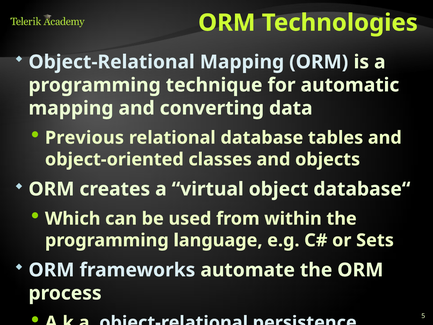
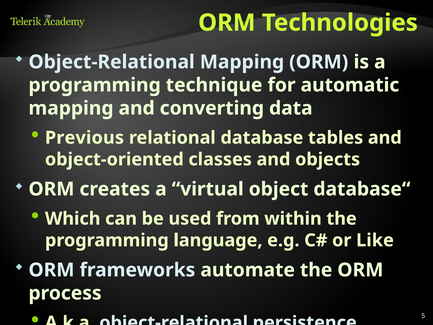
Sets: Sets -> Like
